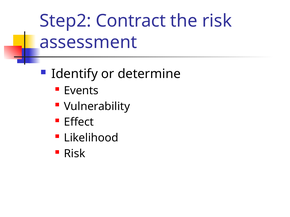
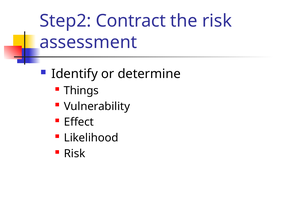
Events: Events -> Things
